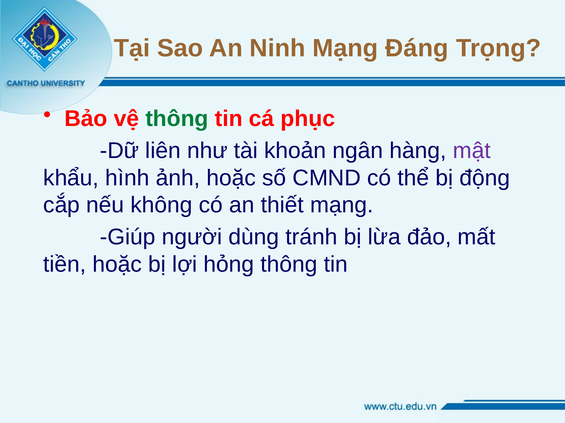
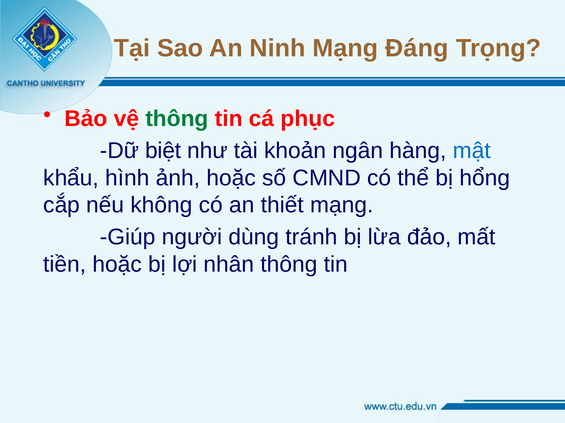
liên: liên -> biệt
mật colour: purple -> blue
động: động -> hổng
hỏng: hỏng -> nhân
